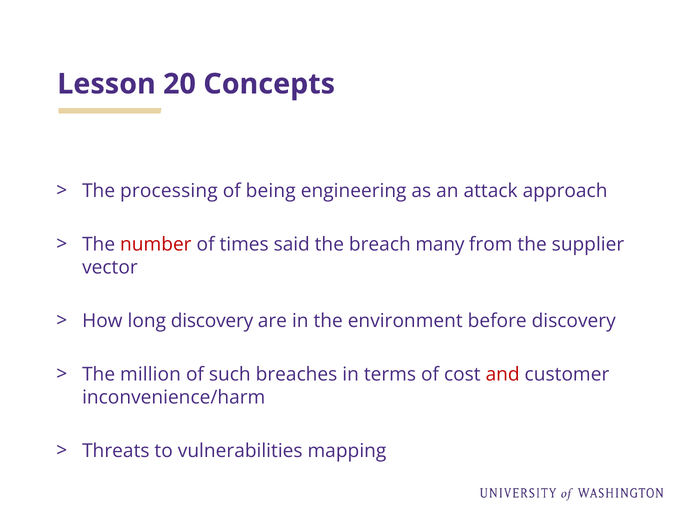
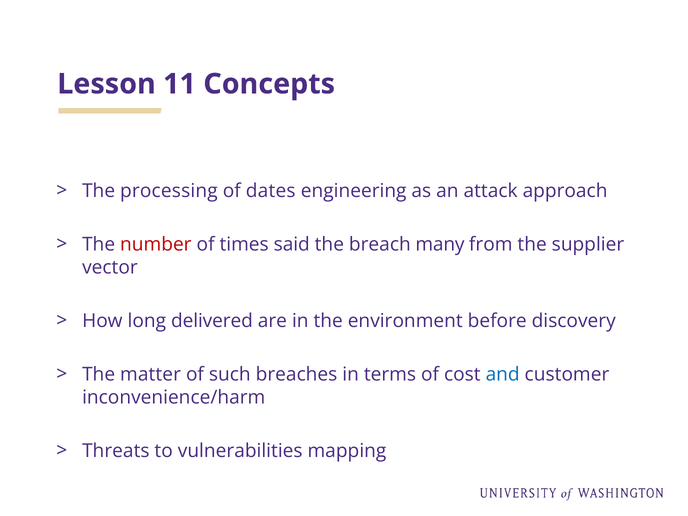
20: 20 -> 11
being: being -> dates
long discovery: discovery -> delivered
million: million -> matter
and colour: red -> blue
